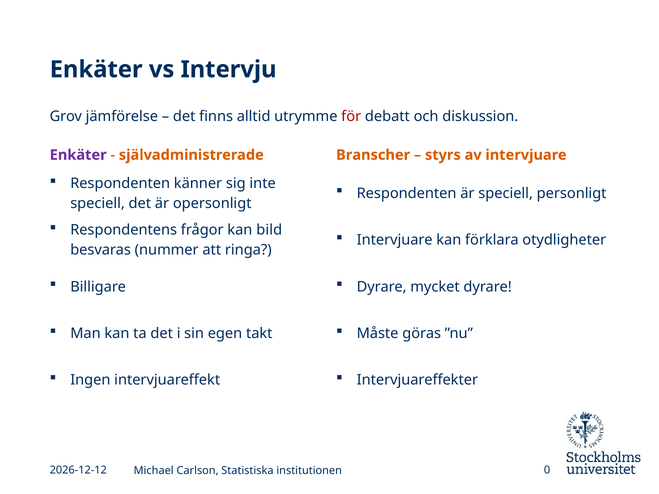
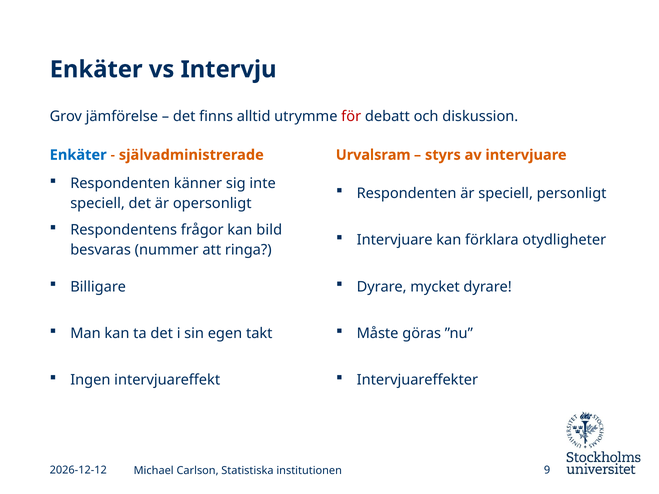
Enkäter at (78, 155) colour: purple -> blue
Branscher: Branscher -> Urvalsram
0: 0 -> 9
